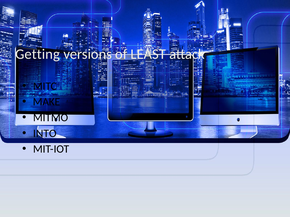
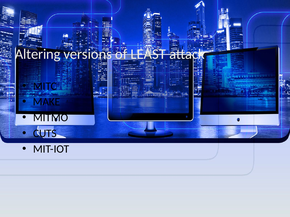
Getting: Getting -> Altering
INTO: INTO -> CUTS
